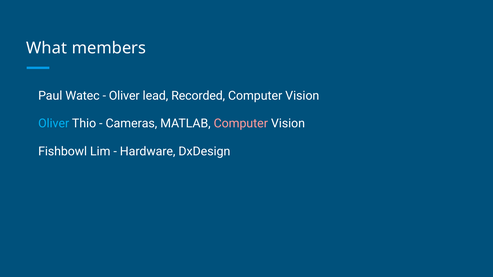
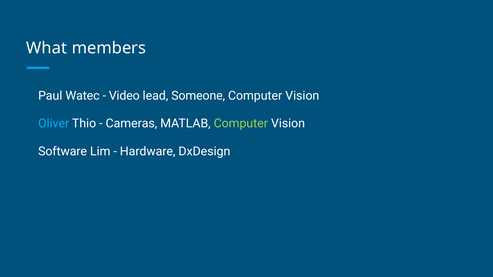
Oliver at (124, 96): Oliver -> Video
Recorded: Recorded -> Someone
Computer at (241, 124) colour: pink -> light green
Fishbowl: Fishbowl -> Software
